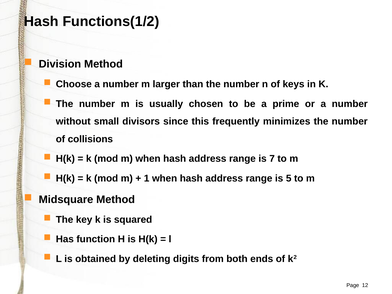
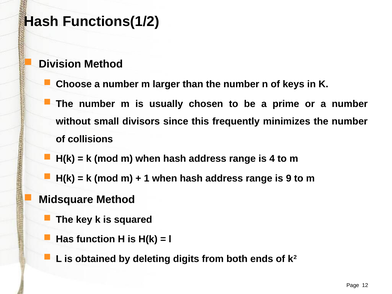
7: 7 -> 4
5: 5 -> 9
